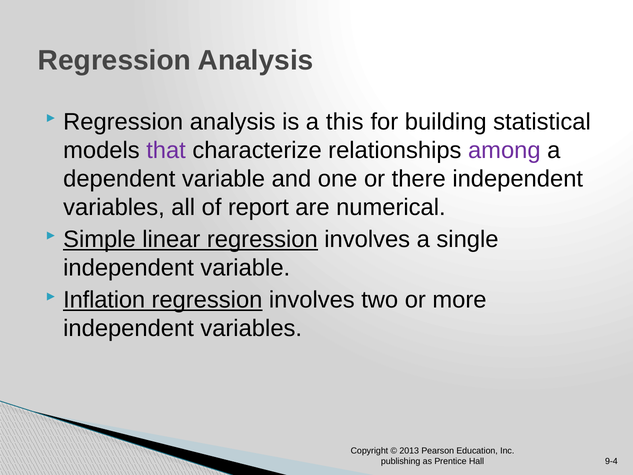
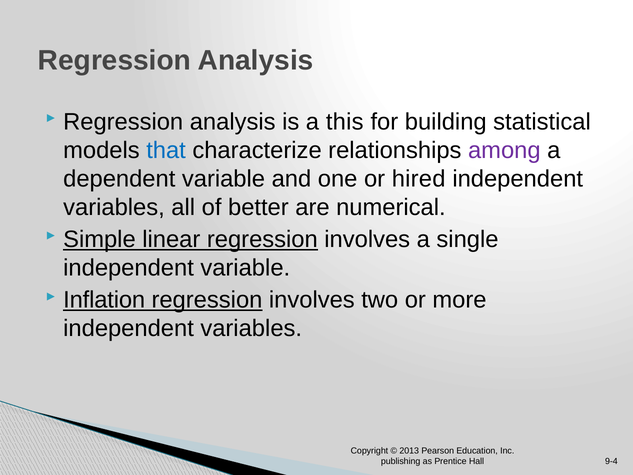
that colour: purple -> blue
there: there -> hired
report: report -> better
